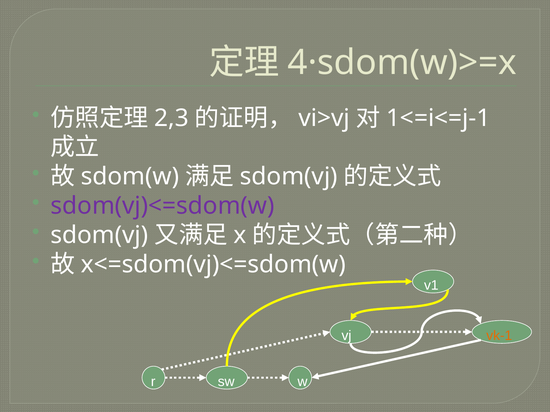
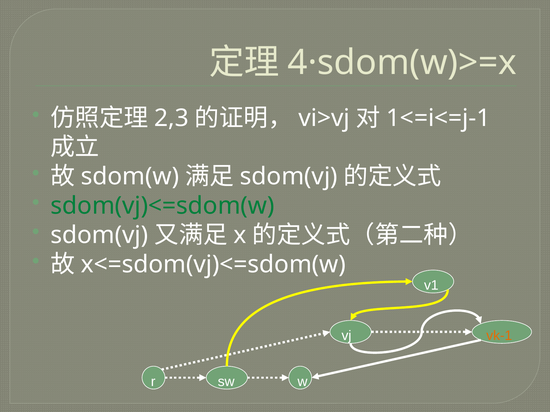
sdom(vj)<=sdom(w colour: purple -> green
